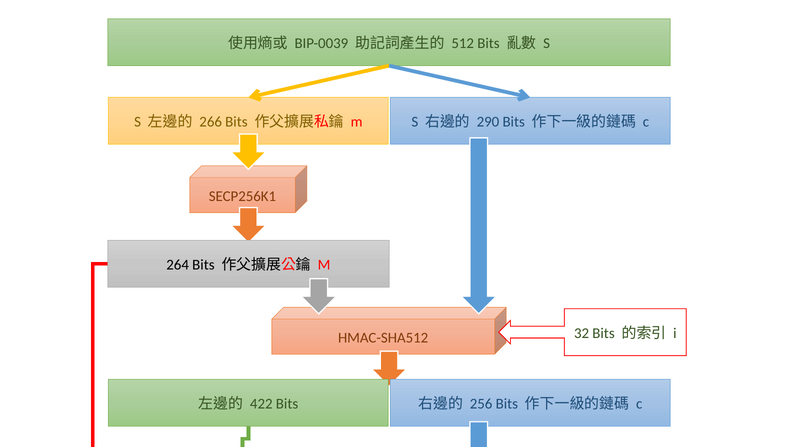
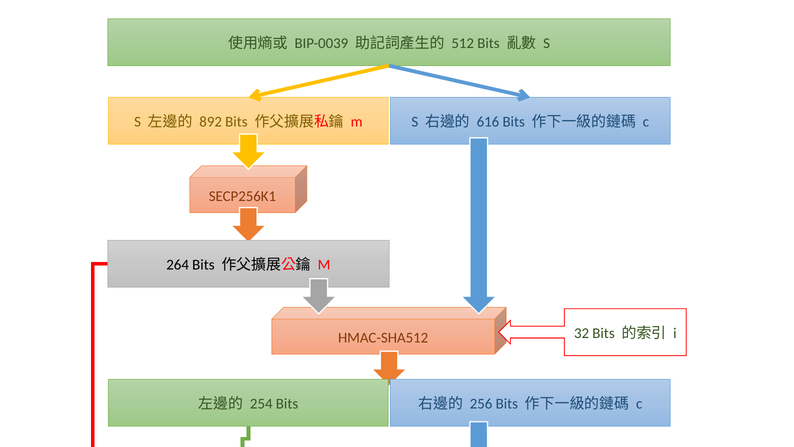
266: 266 -> 892
290: 290 -> 616
422: 422 -> 254
